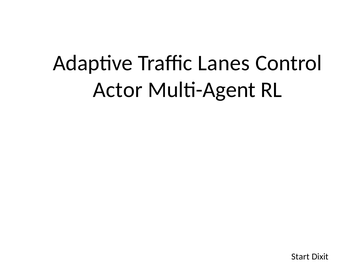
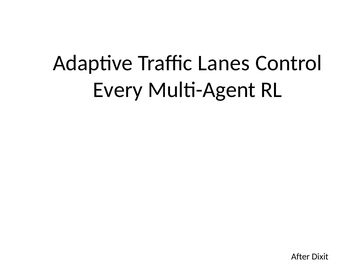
Actor: Actor -> Every
Start: Start -> After
